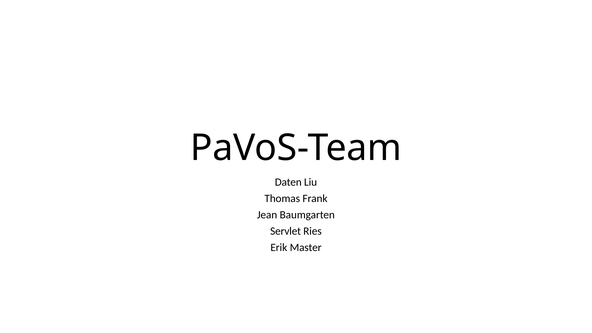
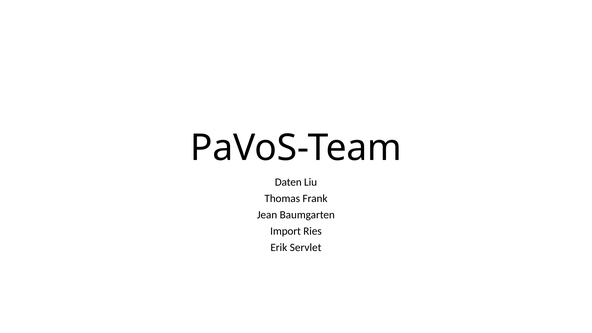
Servlet: Servlet -> Import
Master: Master -> Servlet
